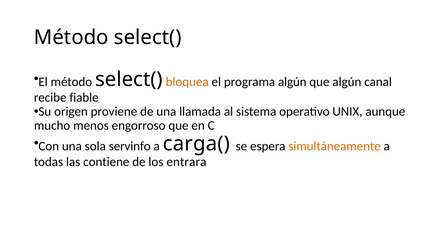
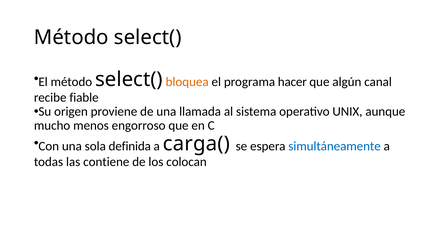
programa algún: algún -> hacer
servinfo: servinfo -> definida
simultáneamente colour: orange -> blue
entrara: entrara -> colocan
